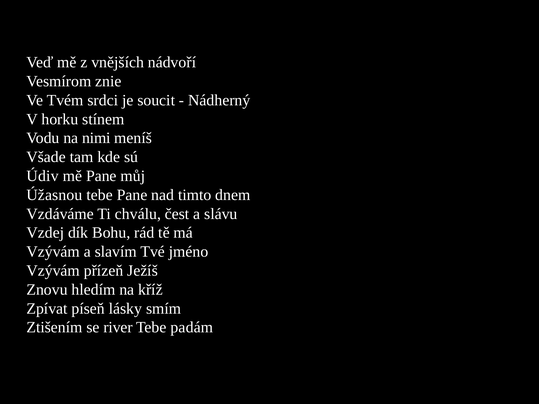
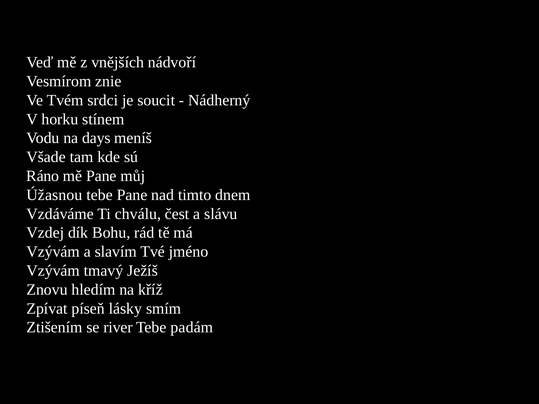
nimi: nimi -> days
Údiv: Údiv -> Ráno
přízeň: přízeň -> tmavý
